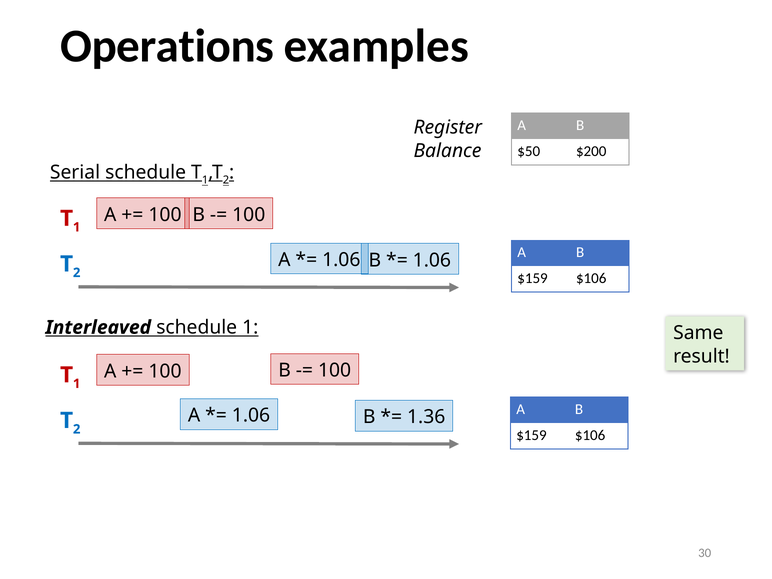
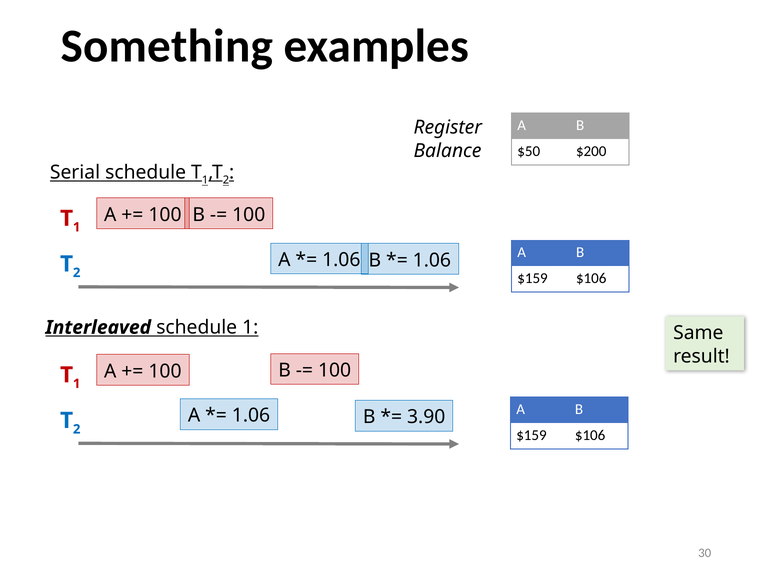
Operations: Operations -> Something
1.36: 1.36 -> 3.90
